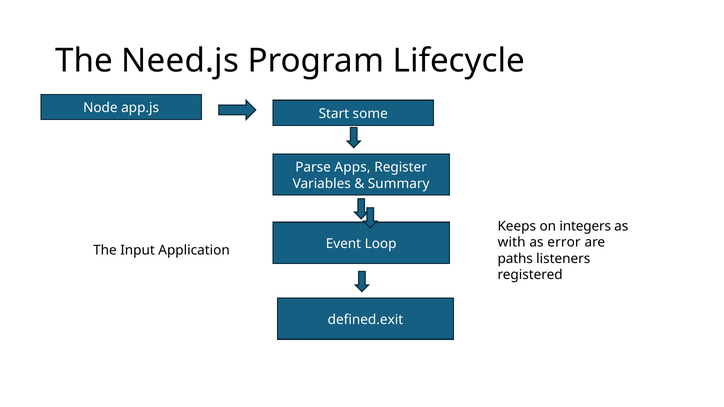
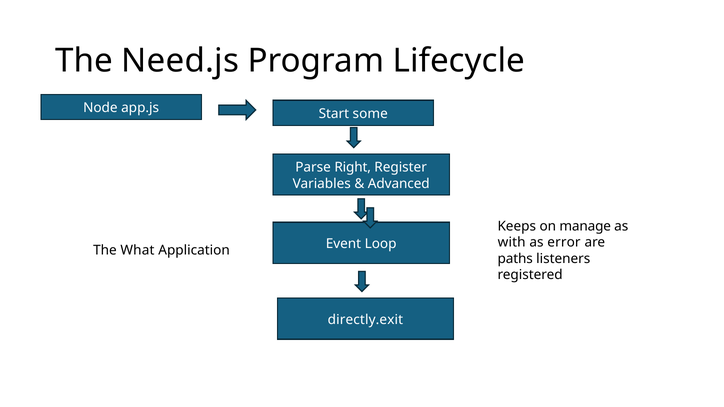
Apps: Apps -> Right
Summary: Summary -> Advanced
integers: integers -> manage
Input: Input -> What
defined.exit: defined.exit -> directly.exit
